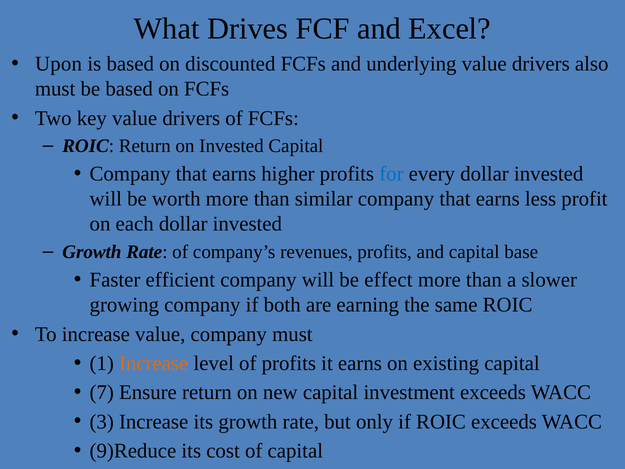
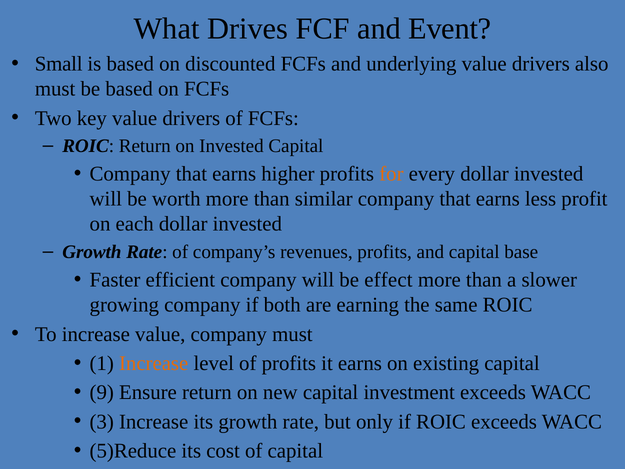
Excel: Excel -> Event
Upon: Upon -> Small
for colour: blue -> orange
7: 7 -> 9
9)Reduce: 9)Reduce -> 5)Reduce
